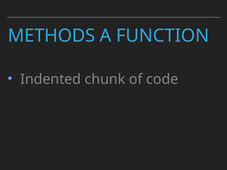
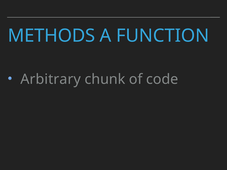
Indented: Indented -> Arbitrary
